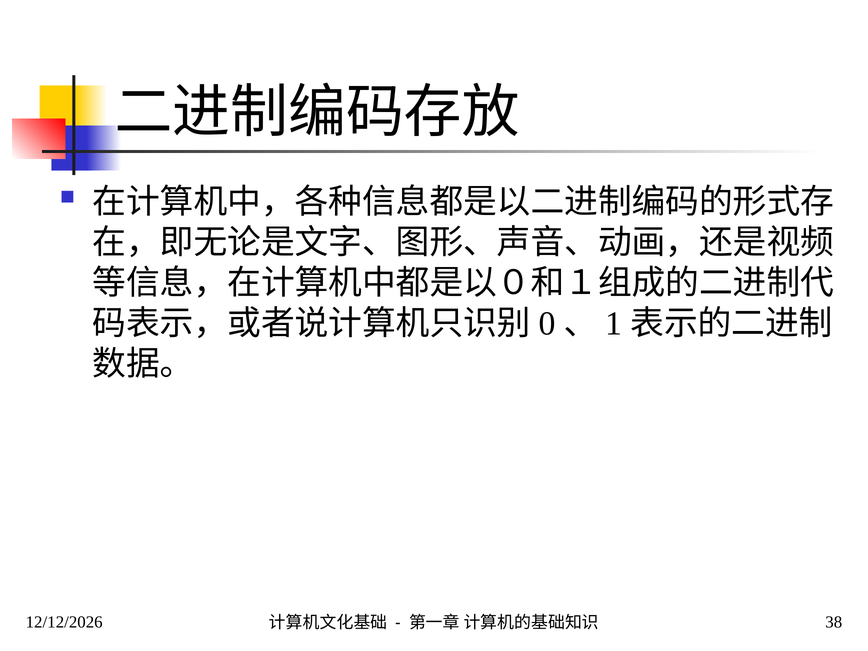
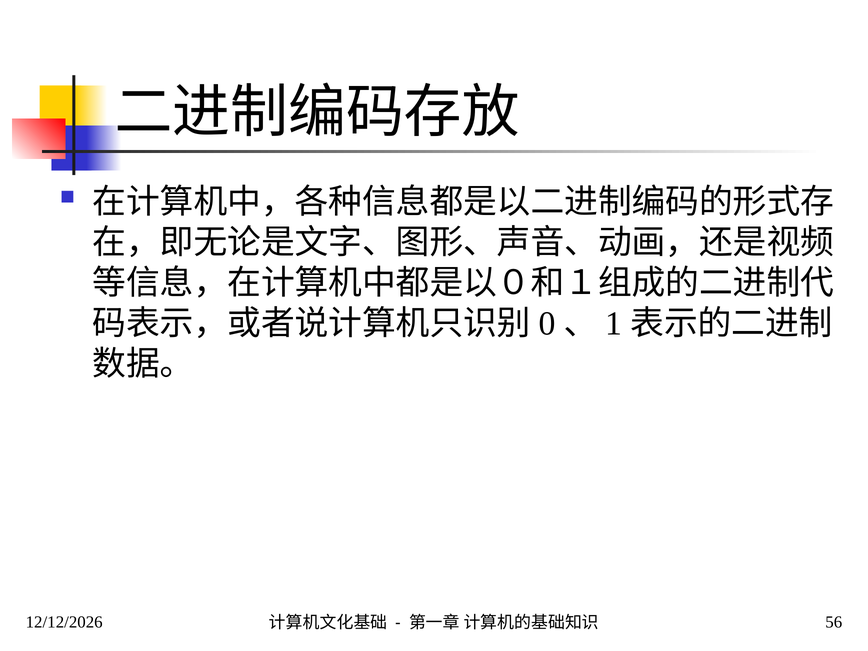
38: 38 -> 56
